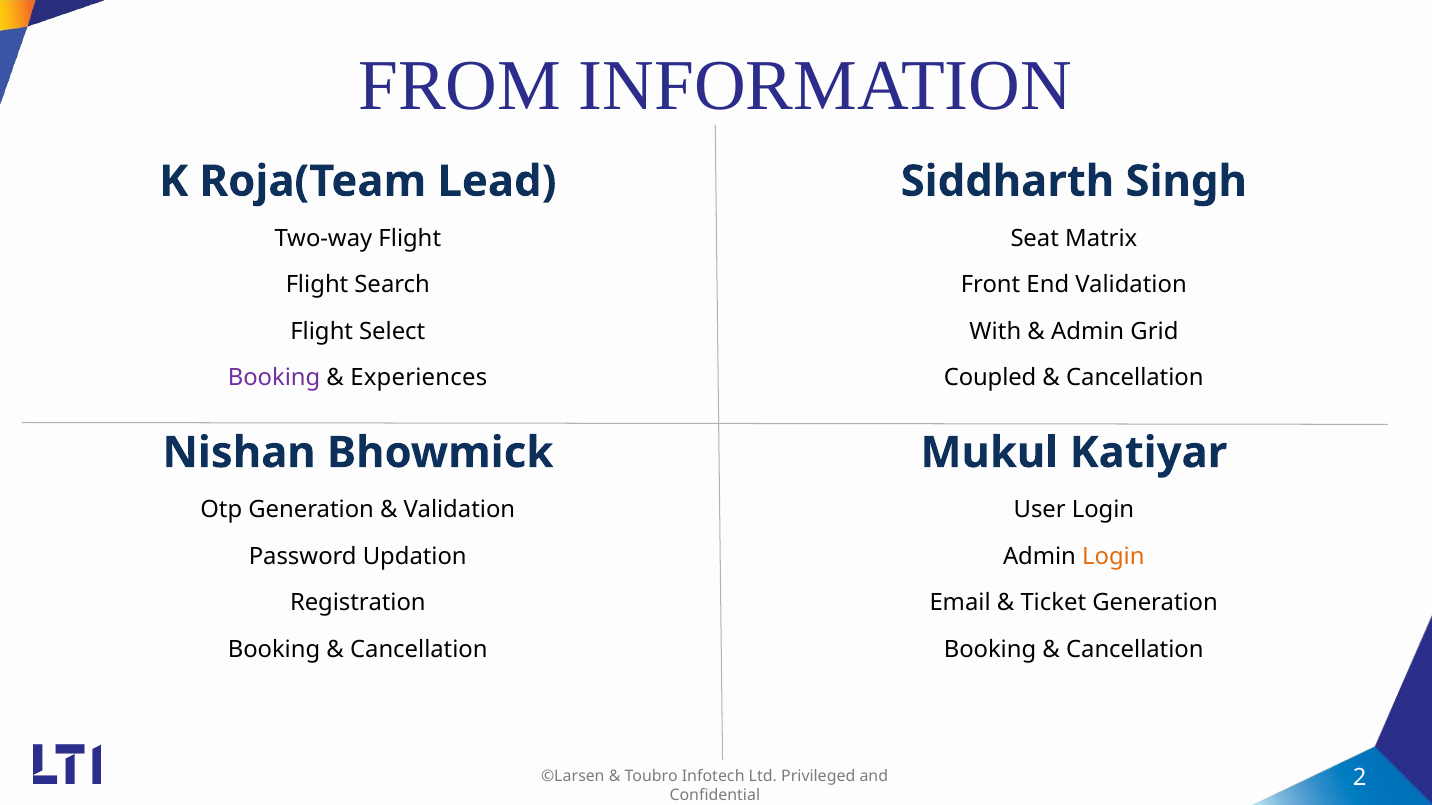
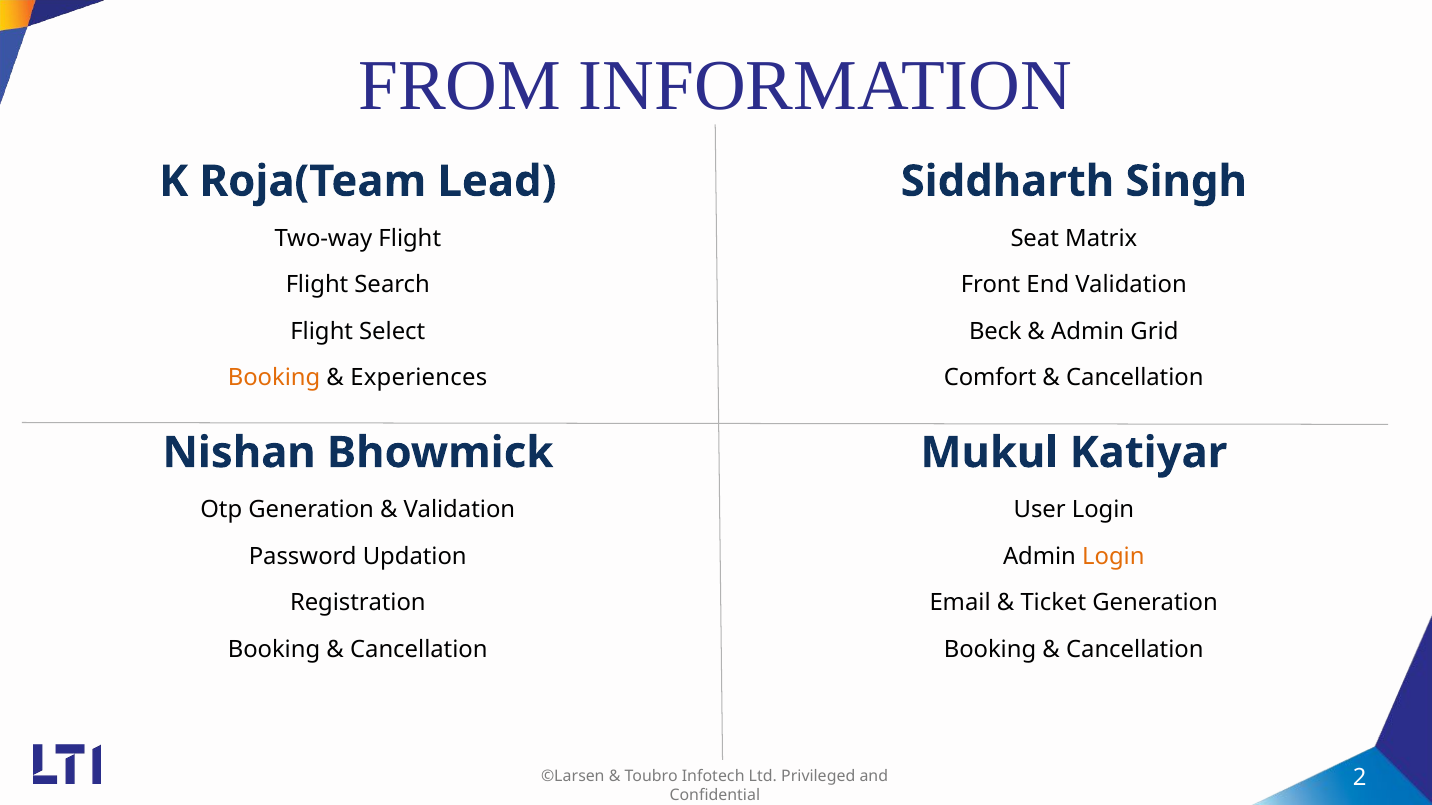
With: With -> Beck
Booking at (274, 378) colour: purple -> orange
Coupled: Coupled -> Comfort
